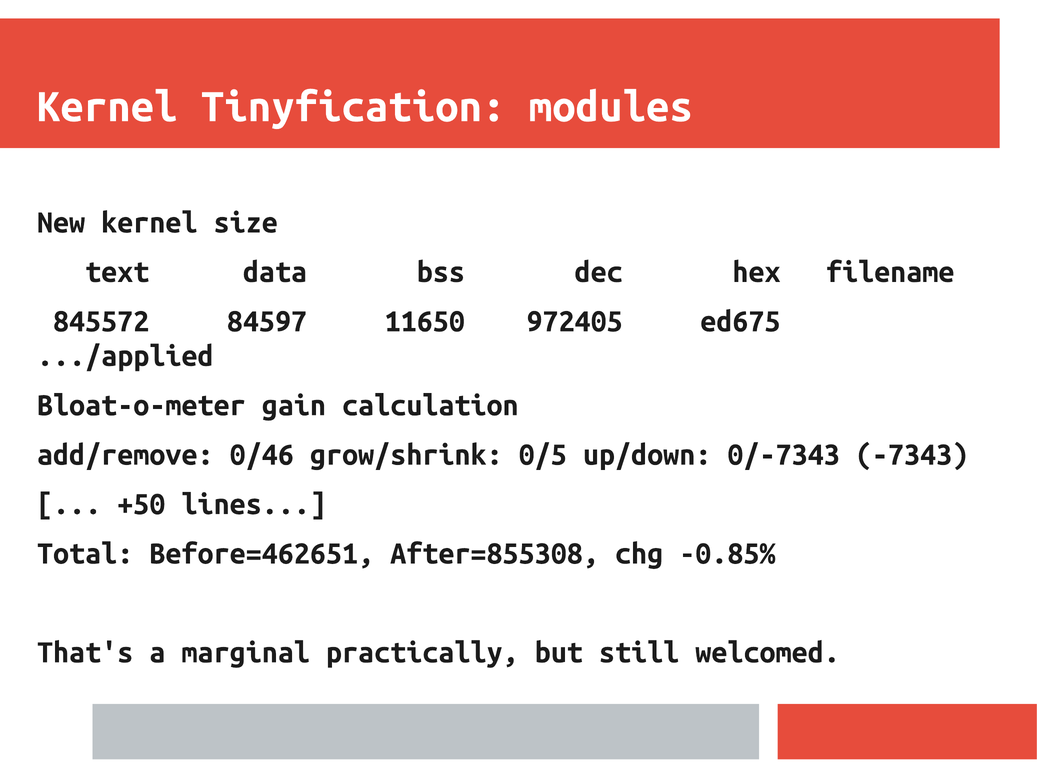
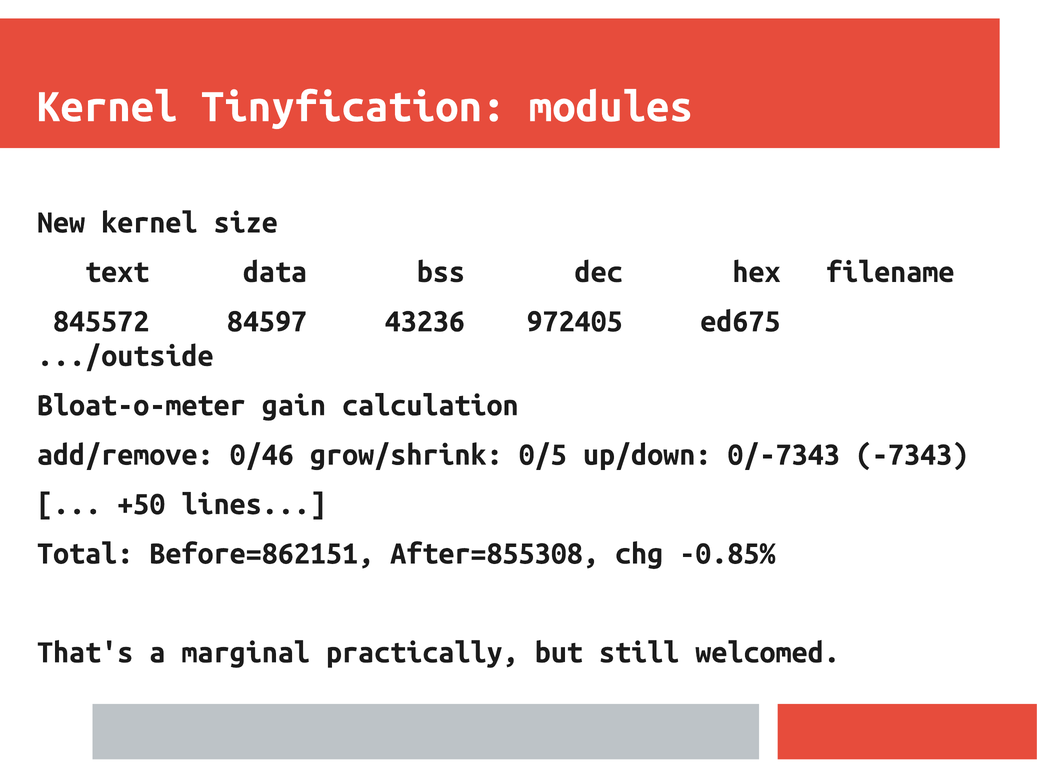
11650: 11650 -> 43236
.../applied: .../applied -> .../outside
Before=462651: Before=462651 -> Before=862151
